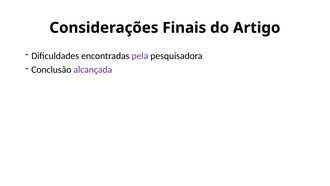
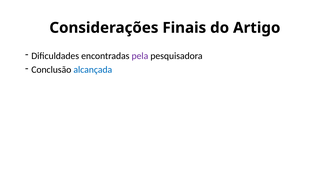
alcançada colour: purple -> blue
